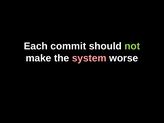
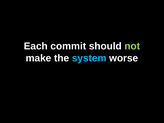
system colour: pink -> light blue
